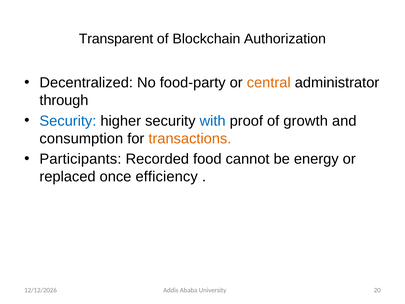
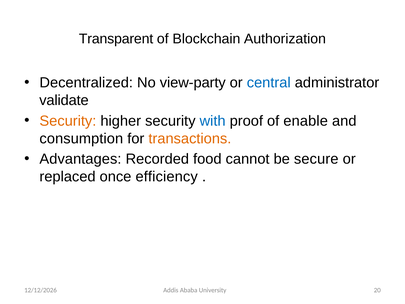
food-party: food-party -> view-party
central colour: orange -> blue
through: through -> validate
Security at (68, 121) colour: blue -> orange
growth: growth -> enable
Participants: Participants -> Advantages
energy: energy -> secure
